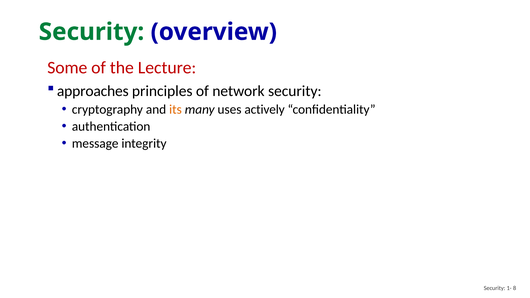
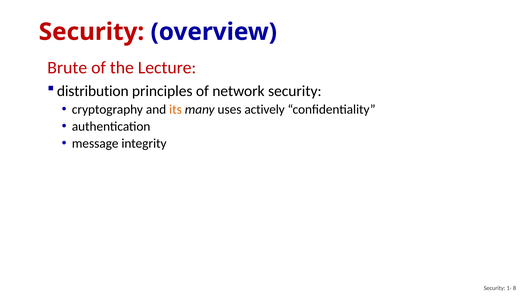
Security at (91, 32) colour: green -> red
Some: Some -> Brute
approaches: approaches -> distribution
